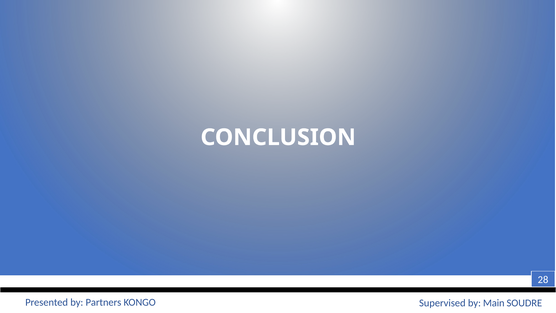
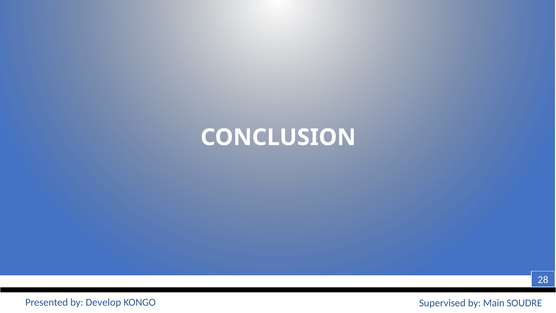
Partners: Partners -> Develop
